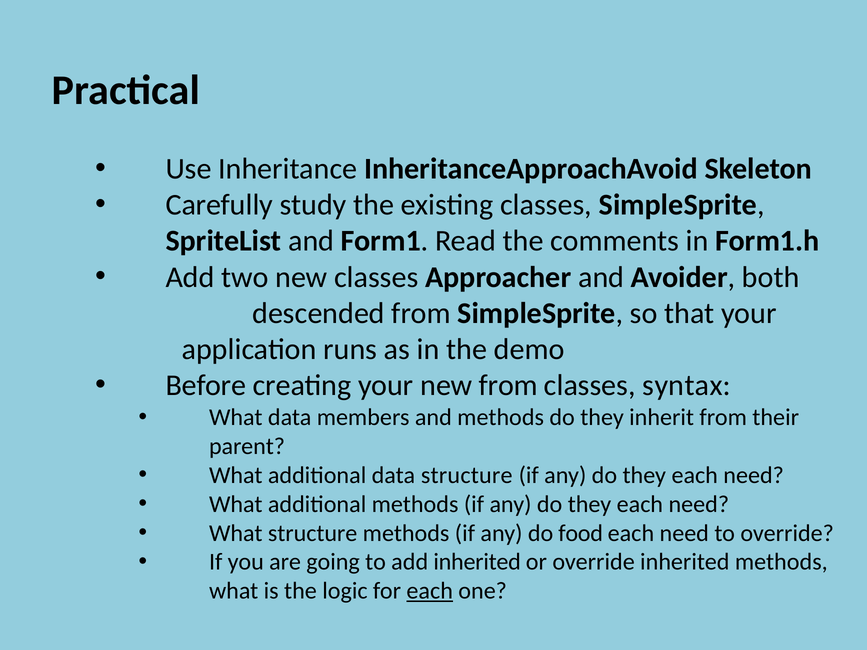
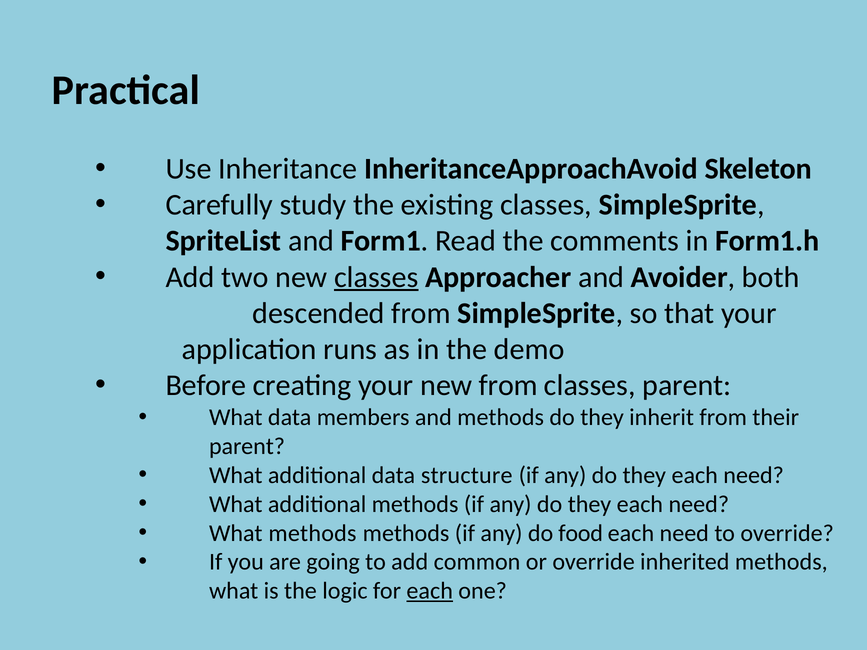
classes at (376, 277) underline: none -> present
classes syntax: syntax -> parent
What structure: structure -> methods
add inherited: inherited -> common
